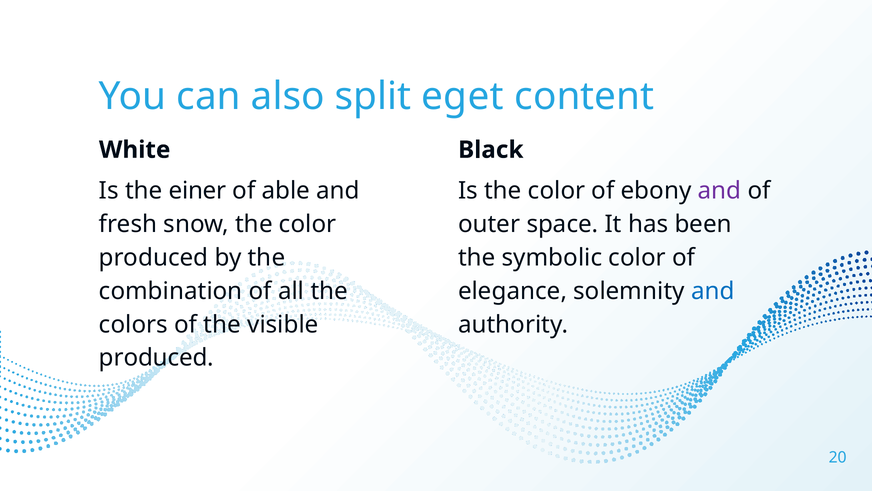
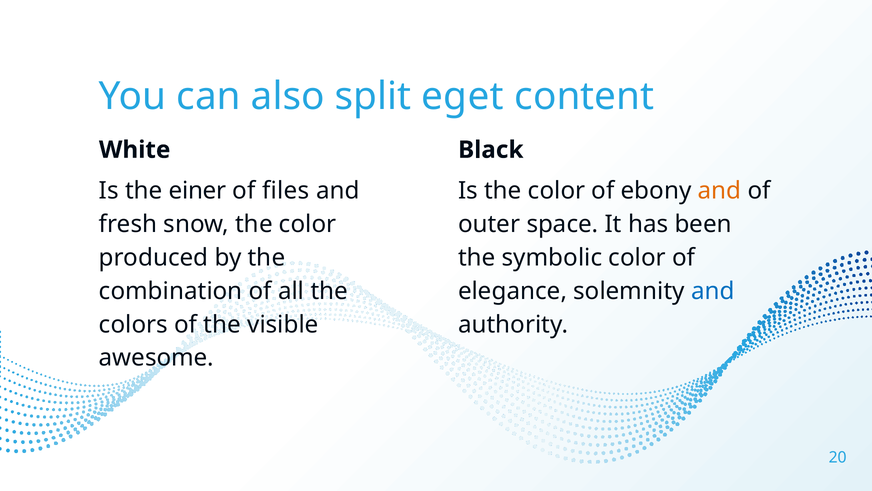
able: able -> files
and at (720, 190) colour: purple -> orange
produced at (156, 358): produced -> awesome
